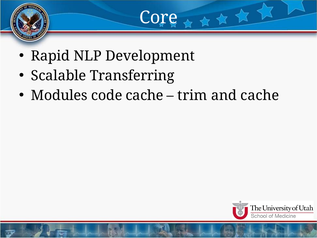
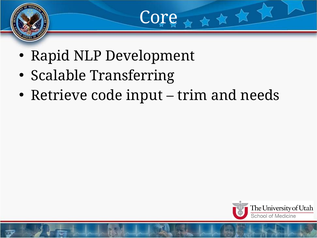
Modules: Modules -> Retrieve
code cache: cache -> input
and cache: cache -> needs
